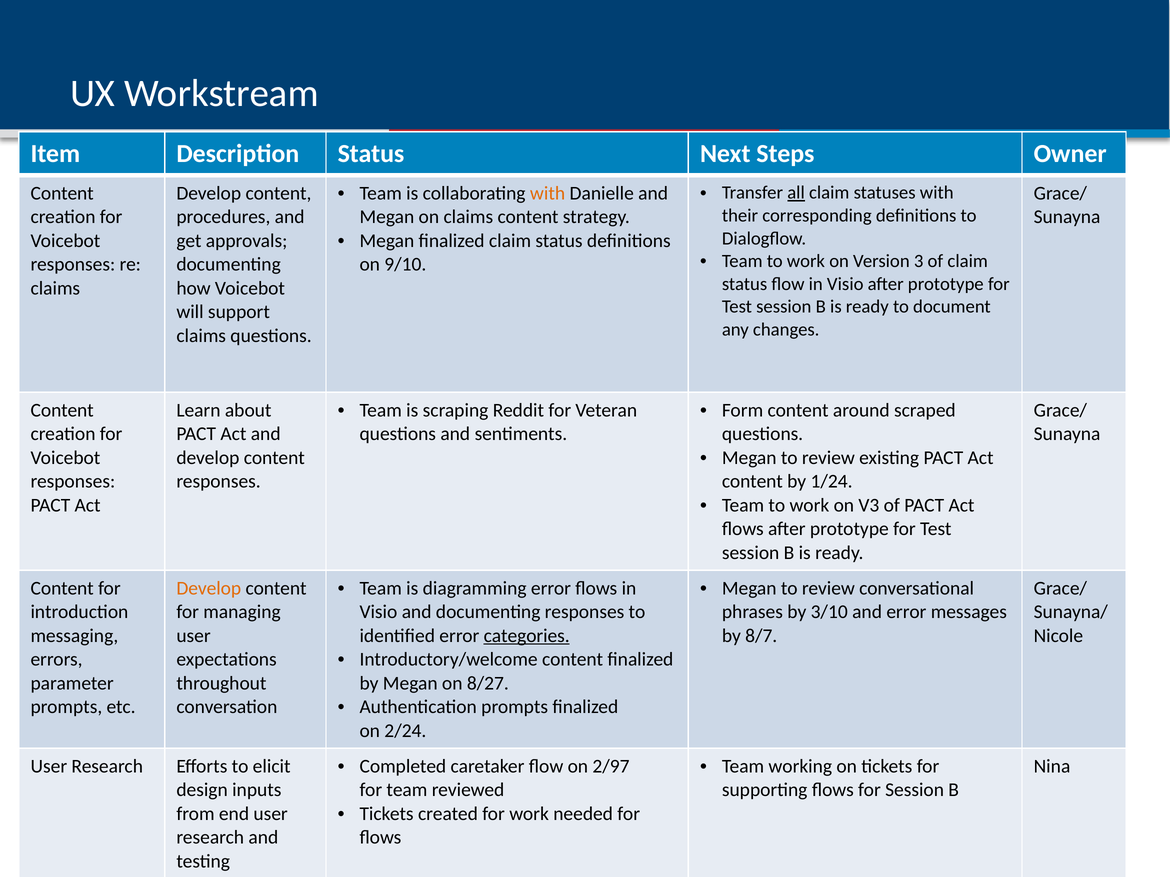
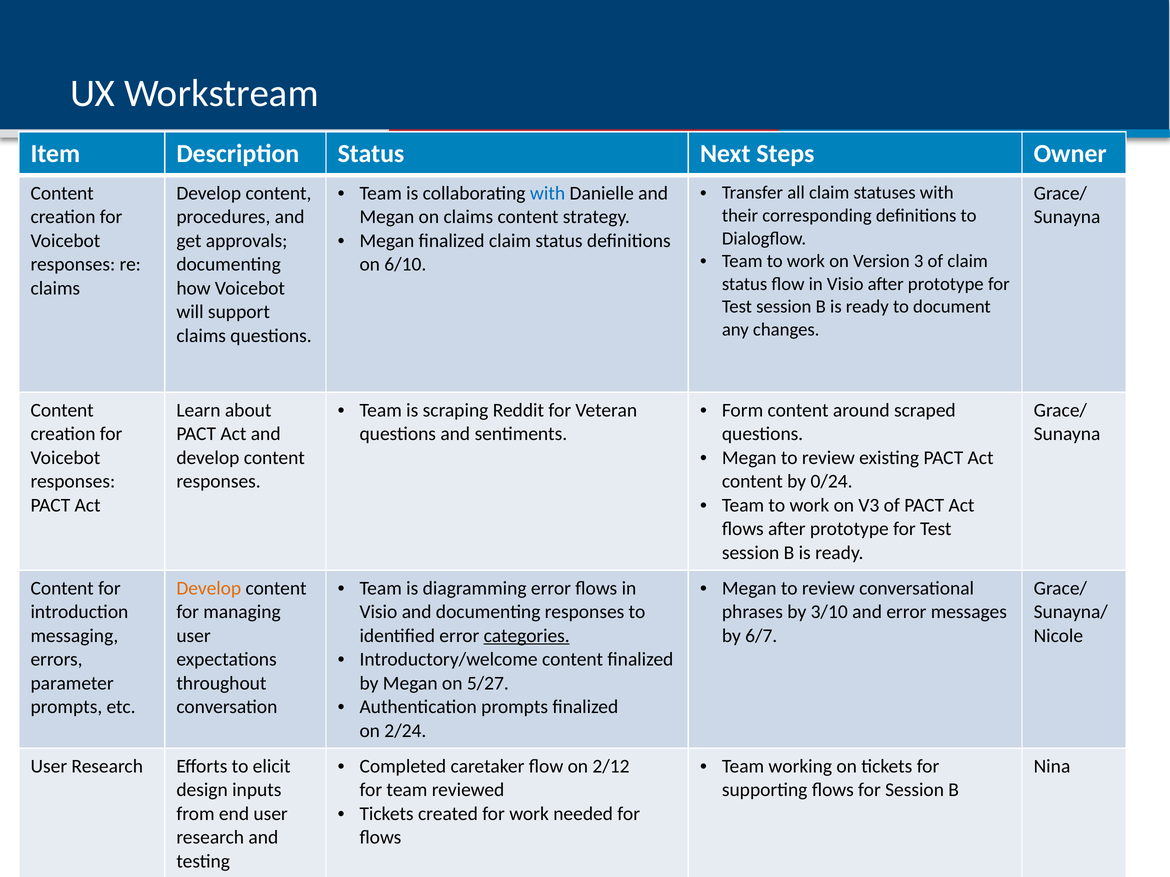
all underline: present -> none
with at (548, 193) colour: orange -> blue
9/10: 9/10 -> 6/10
1/24: 1/24 -> 0/24
8/7: 8/7 -> 6/7
8/27: 8/27 -> 5/27
2/97: 2/97 -> 2/12
